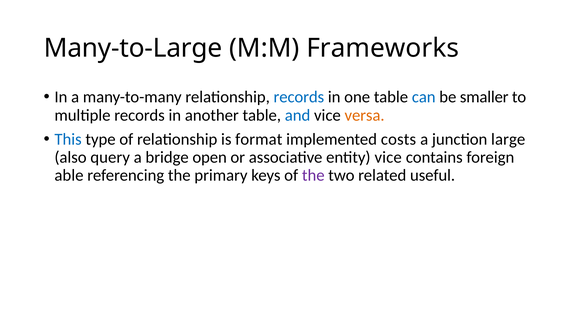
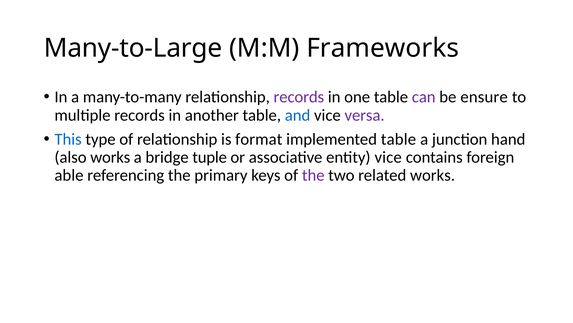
records at (299, 97) colour: blue -> purple
can colour: blue -> purple
smaller: smaller -> ensure
versa colour: orange -> purple
implemented costs: costs -> table
large: large -> hand
also query: query -> works
open: open -> tuple
related useful: useful -> works
